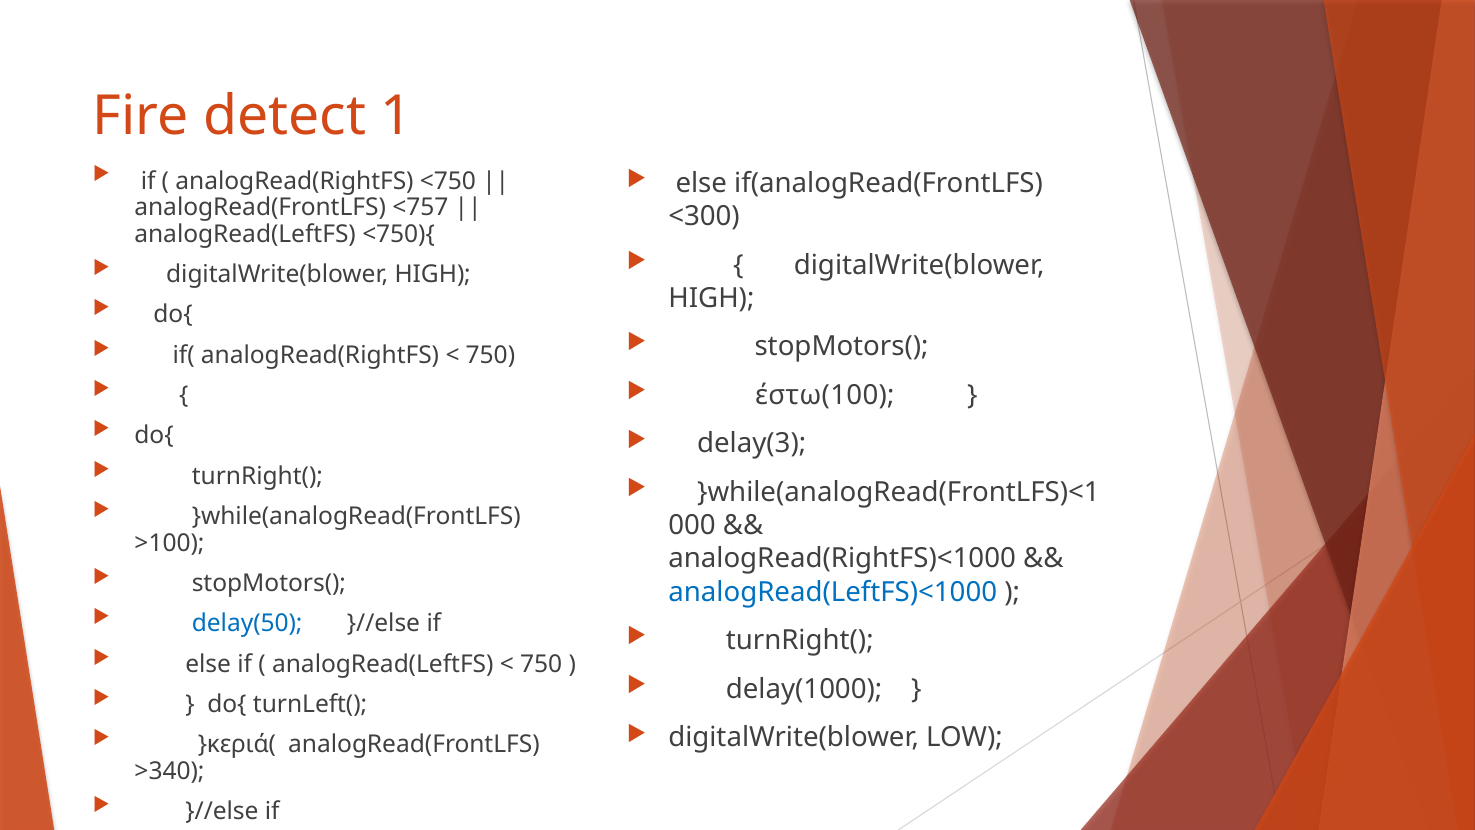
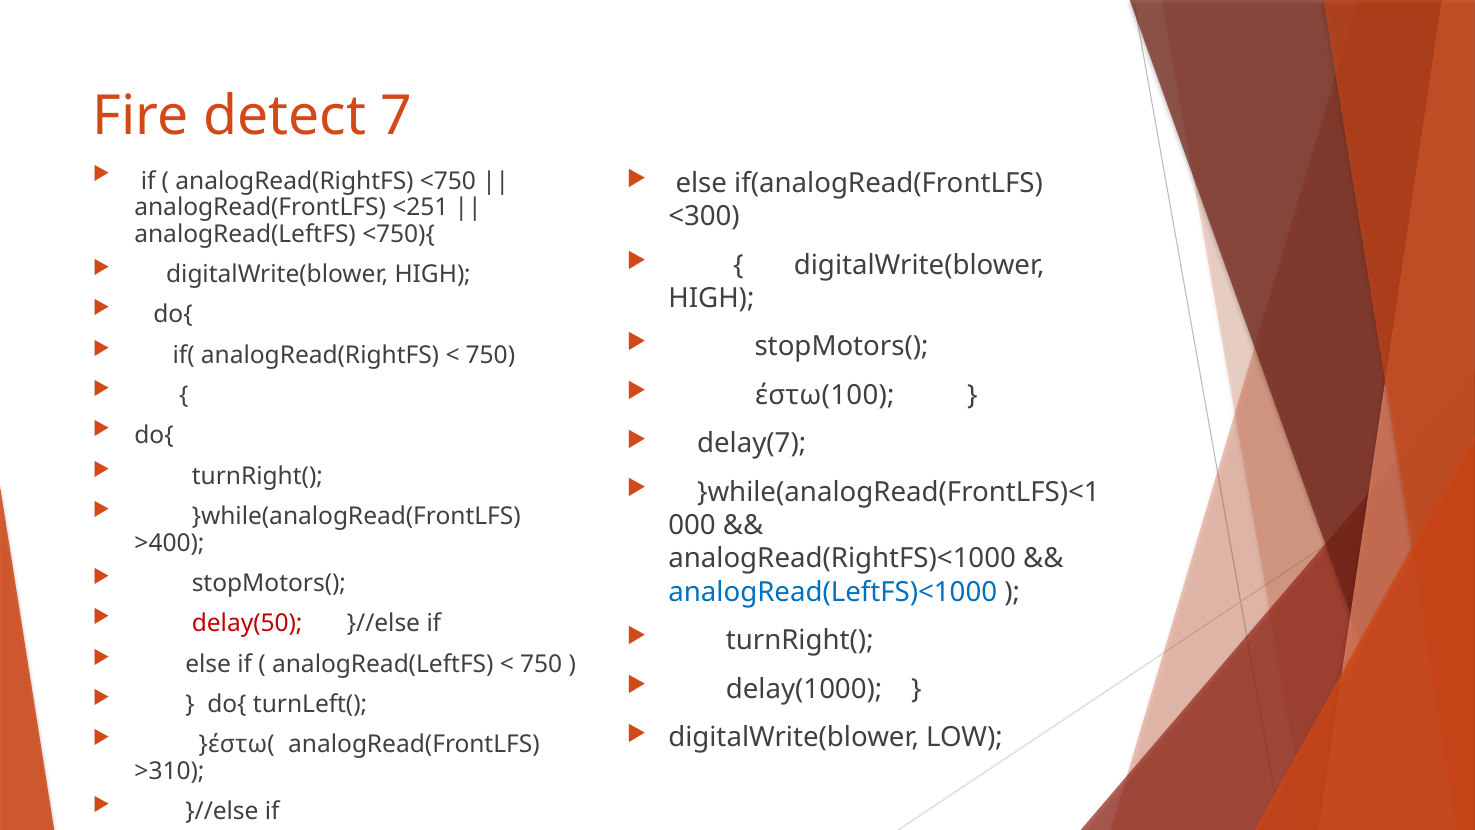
1: 1 -> 7
<757: <757 -> <251
delay(3: delay(3 -> delay(7
>100: >100 -> >400
delay(50 colour: blue -> red
}κεριά(: }κεριά( -> }έστω(
>340: >340 -> >310
